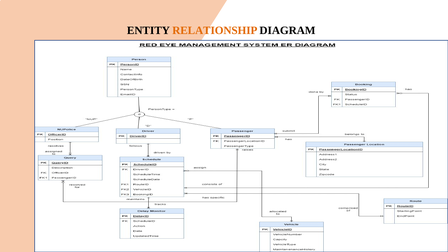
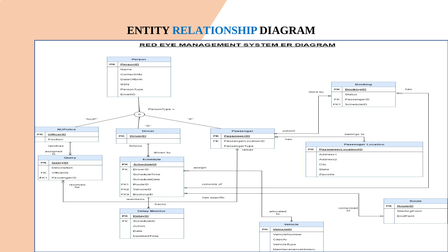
RELATIONSHIP colour: orange -> blue
